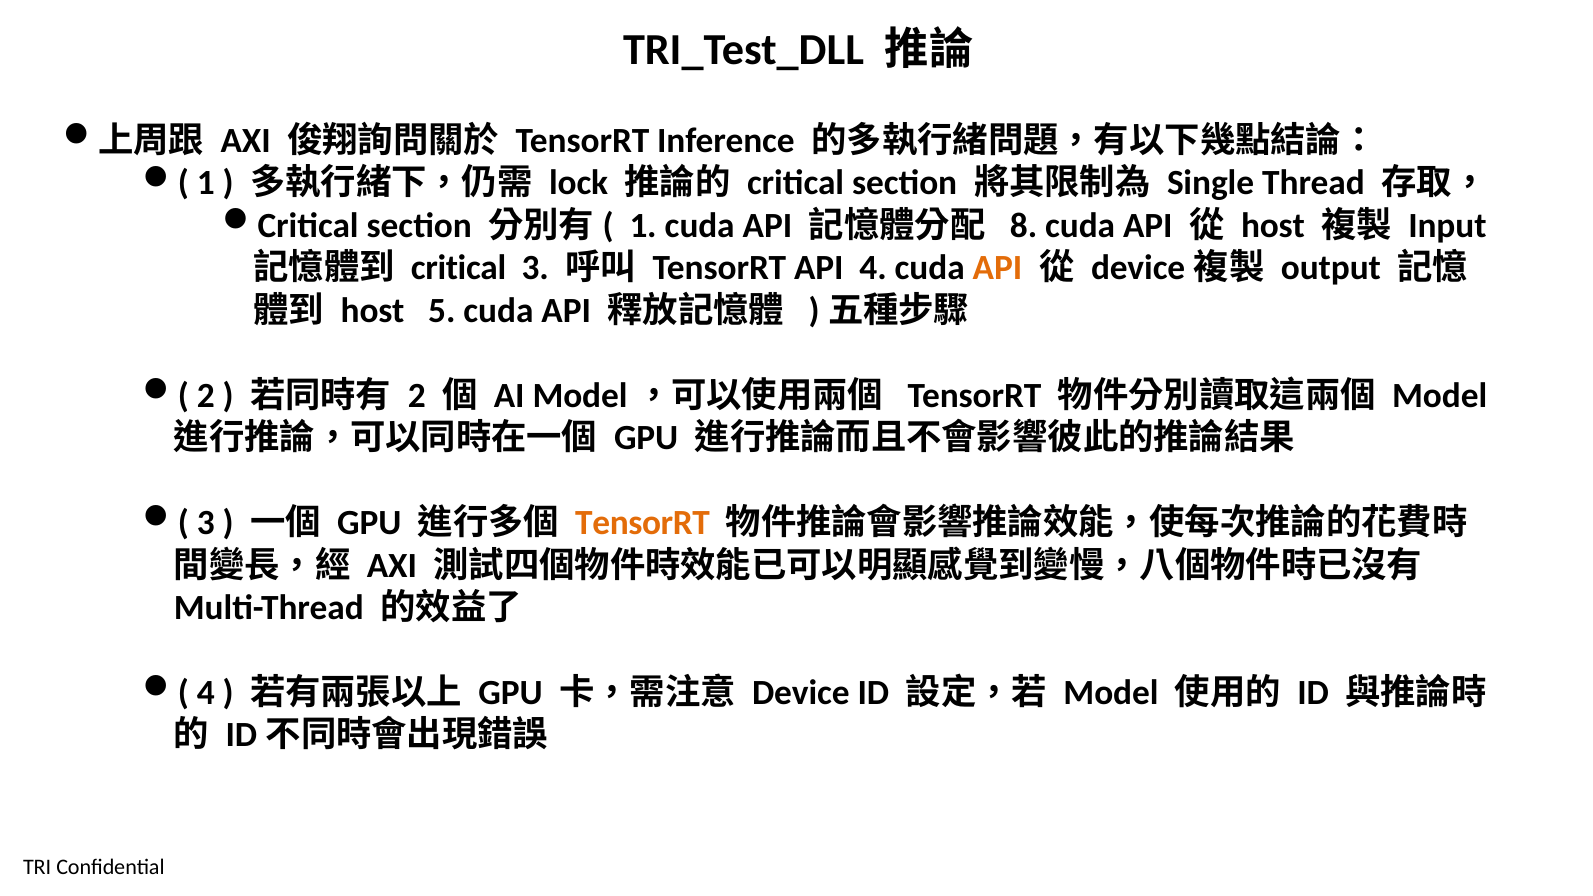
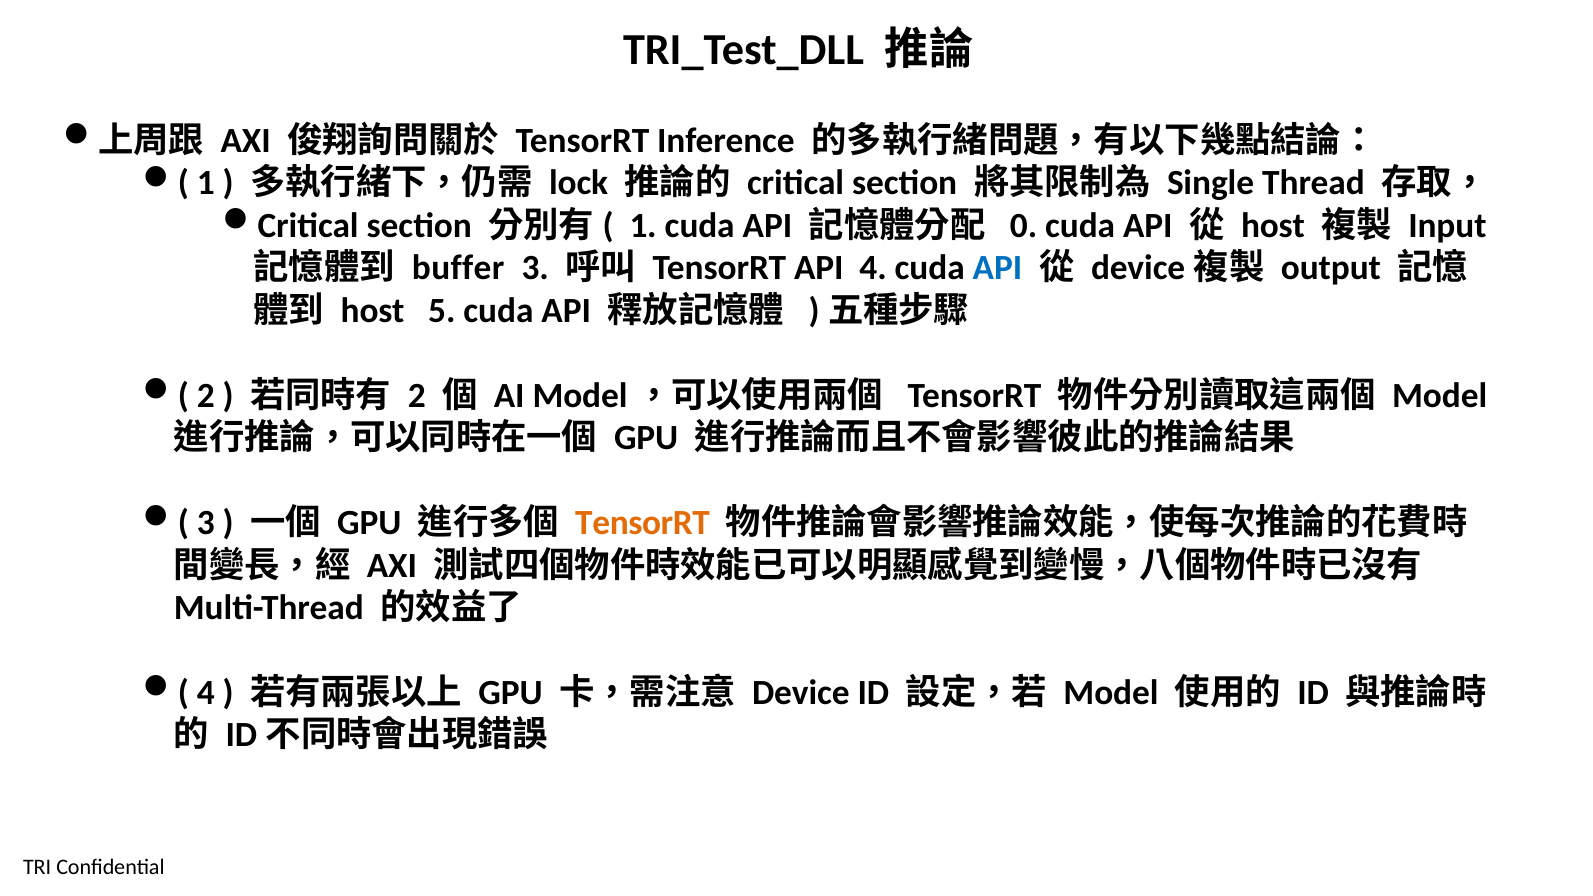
8: 8 -> 0
critical at (459, 268): critical -> buffer
API at (998, 268) colour: orange -> blue
